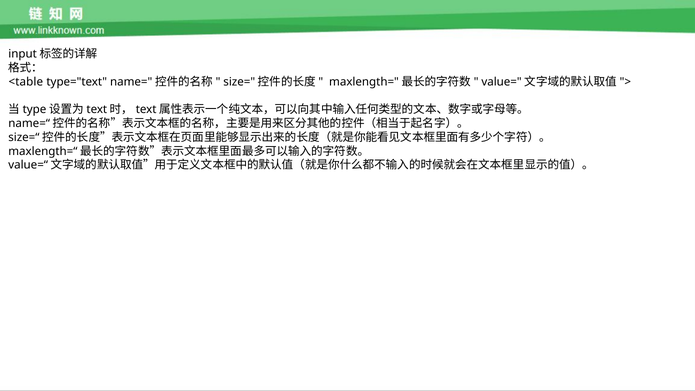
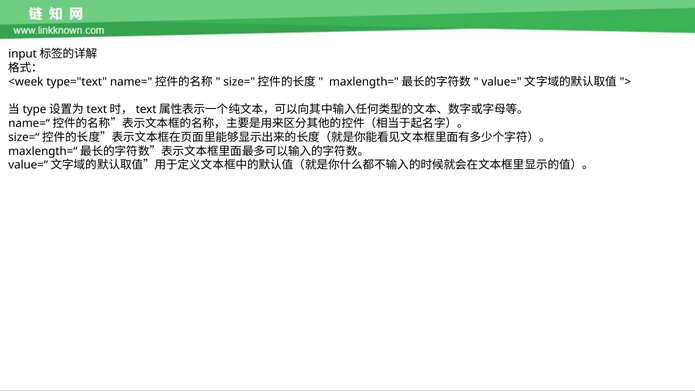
<table: <table -> <week
